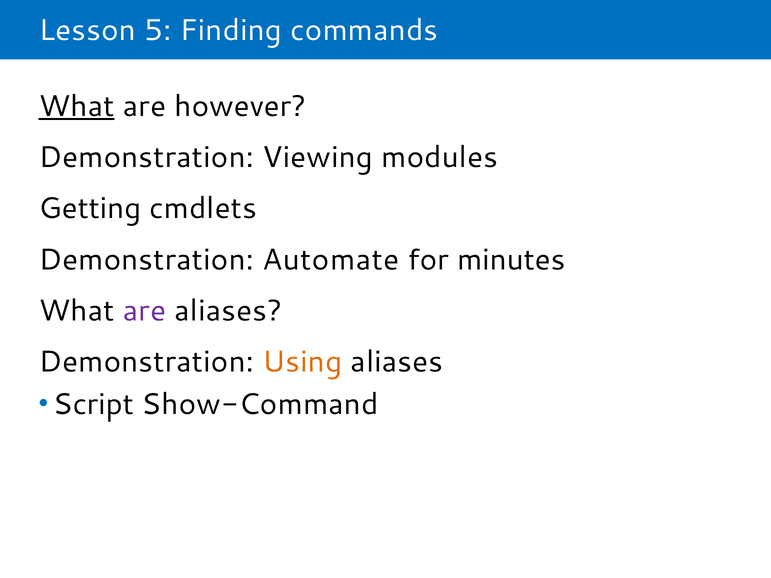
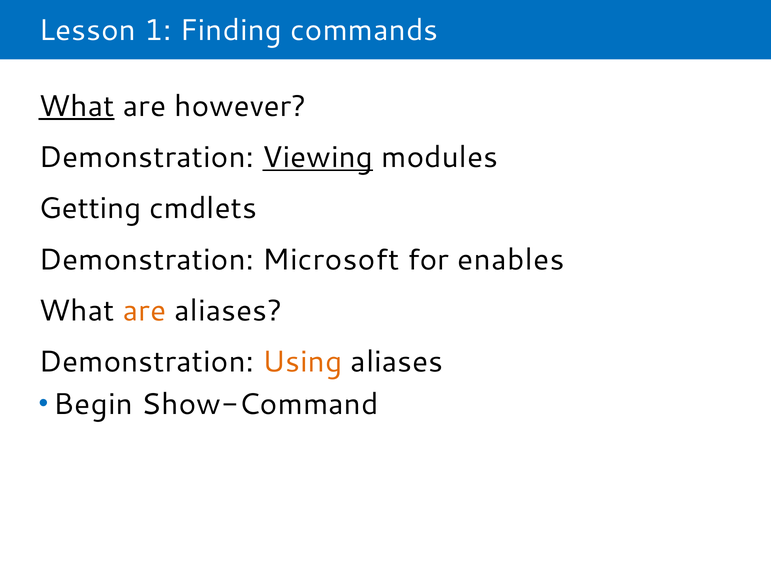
5: 5 -> 1
Viewing underline: none -> present
Automate: Automate -> Microsoft
minutes: minutes -> enables
are at (145, 311) colour: purple -> orange
Script: Script -> Begin
